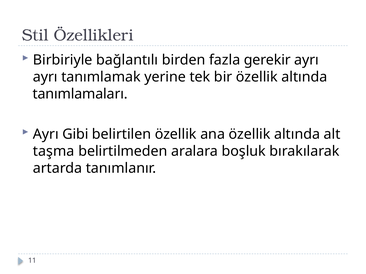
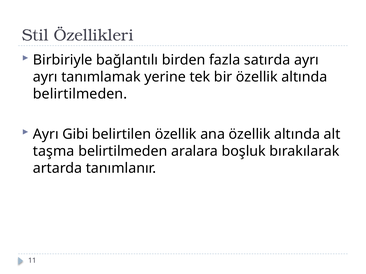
gerekir: gerekir -> satırda
tanımlamaları at (80, 94): tanımlamaları -> belirtilmeden
